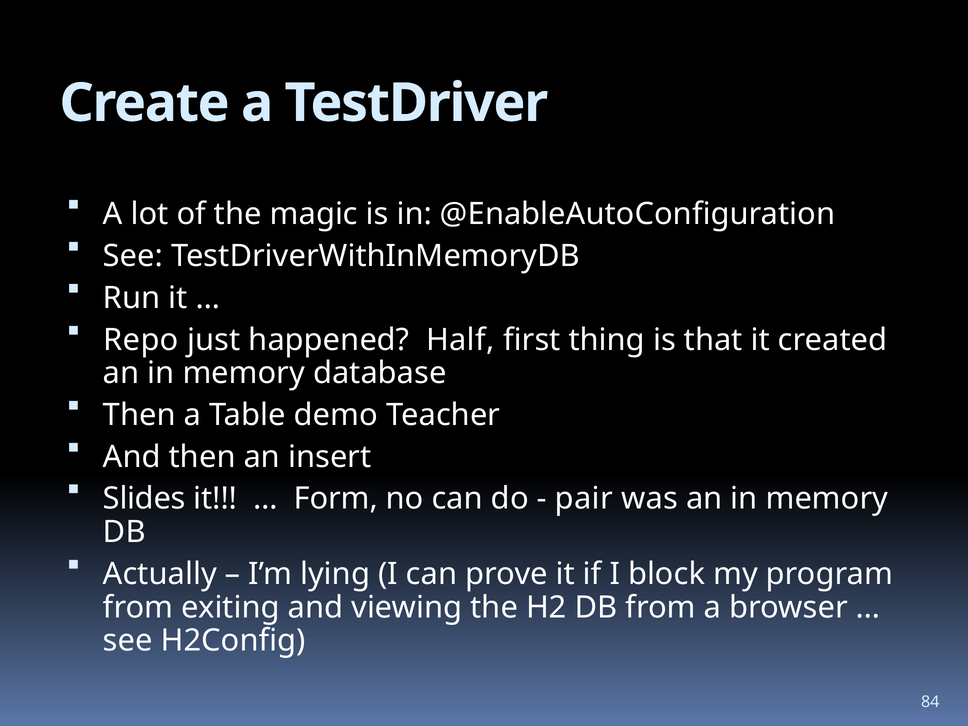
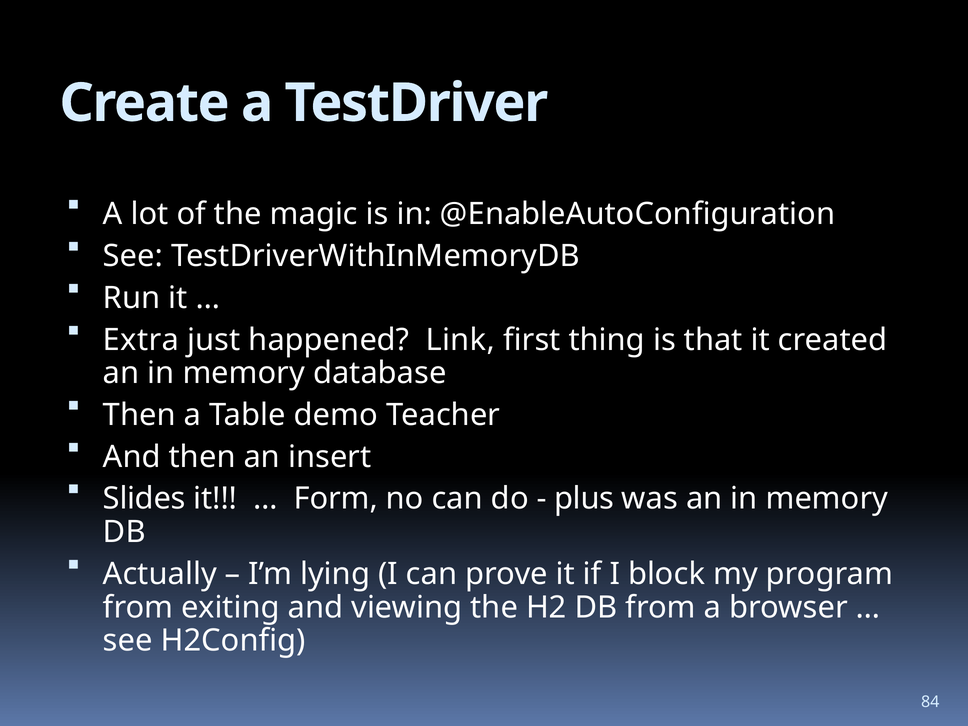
Repo: Repo -> Extra
Half: Half -> Link
pair: pair -> plus
